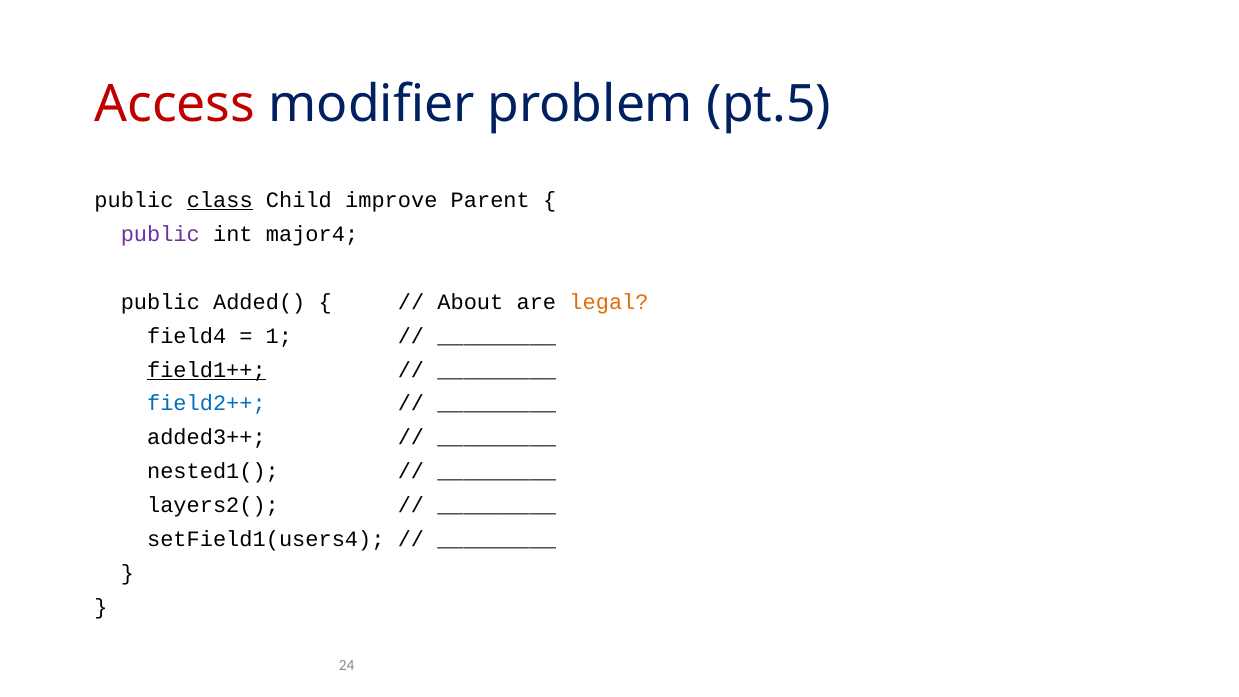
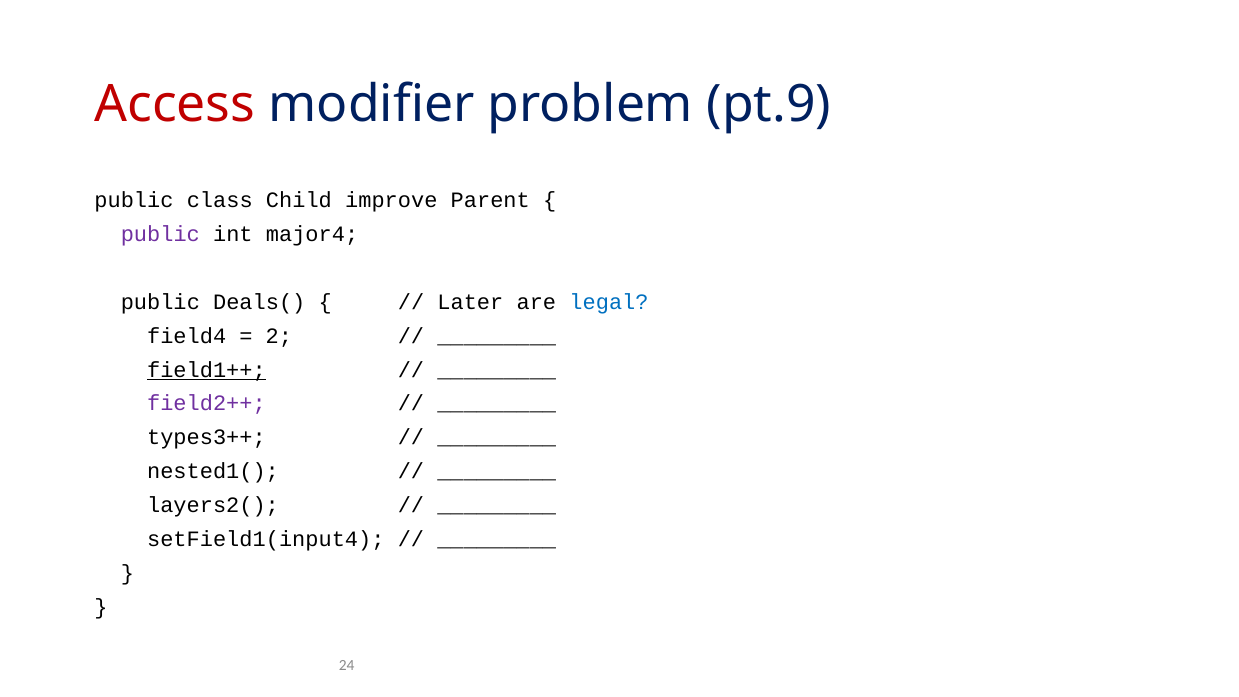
pt.5: pt.5 -> pt.9
class underline: present -> none
Added(: Added( -> Deals(
About: About -> Later
legal colour: orange -> blue
1: 1 -> 2
field2++ colour: blue -> purple
added3++: added3++ -> types3++
setField1(users4: setField1(users4 -> setField1(input4
